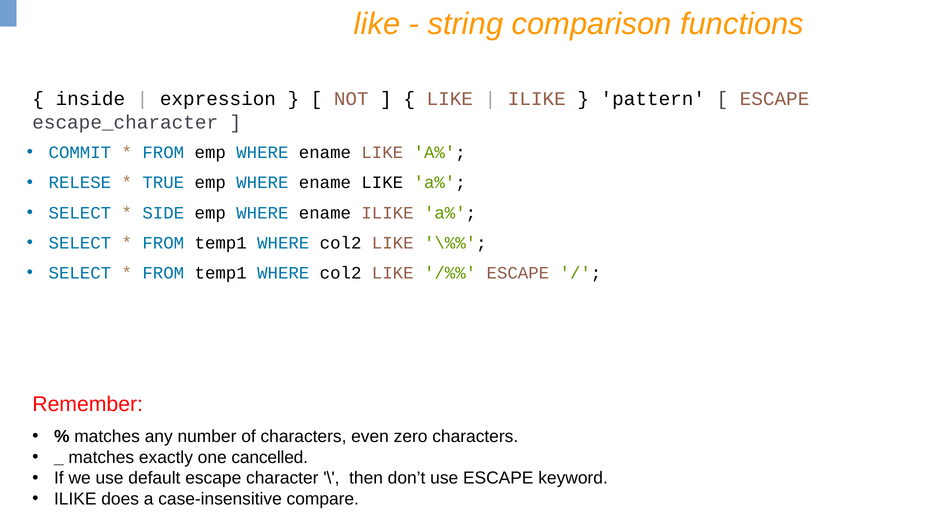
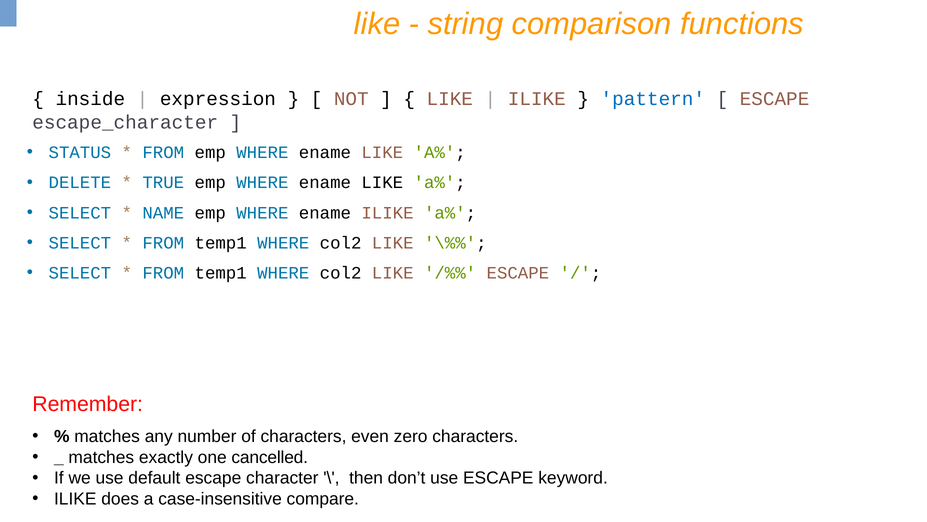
pattern colour: black -> blue
COMMIT: COMMIT -> STATUS
RELESE: RELESE -> DELETE
SIDE: SIDE -> NAME
